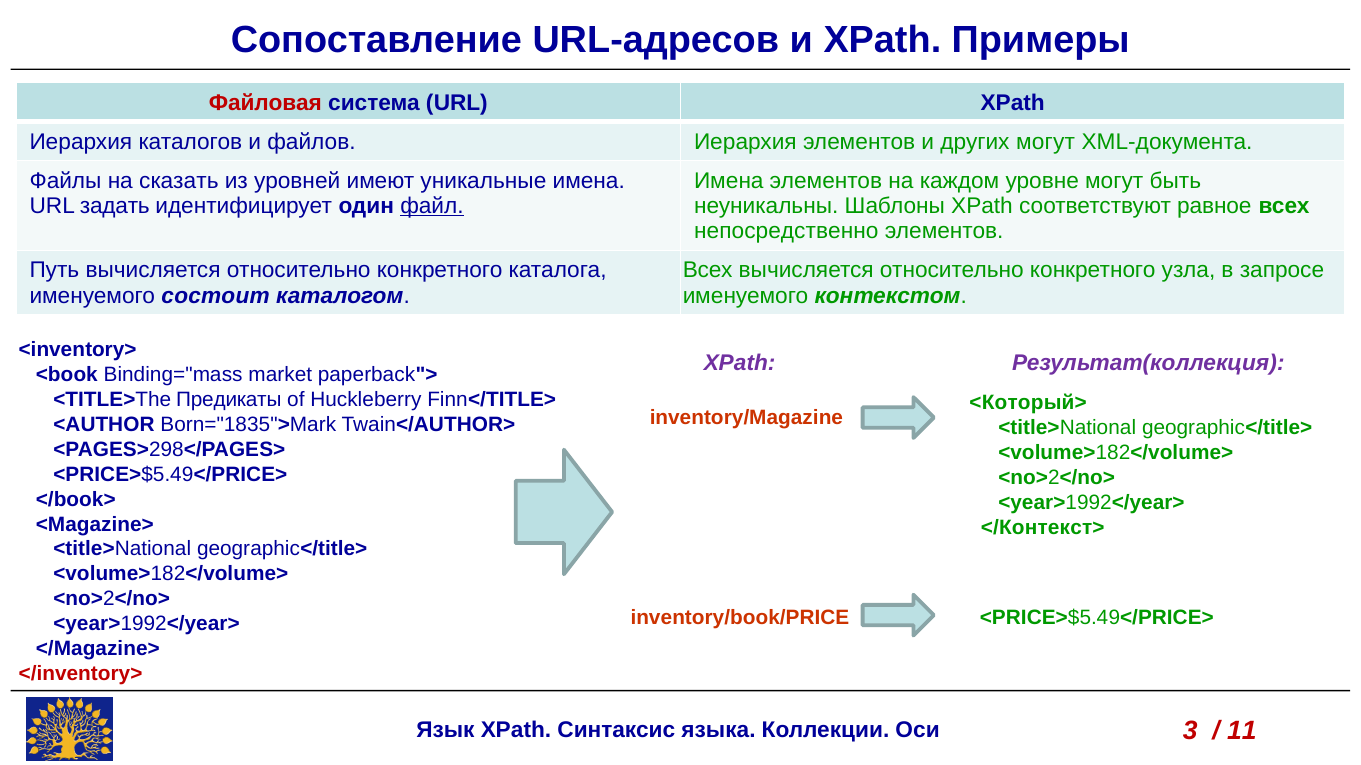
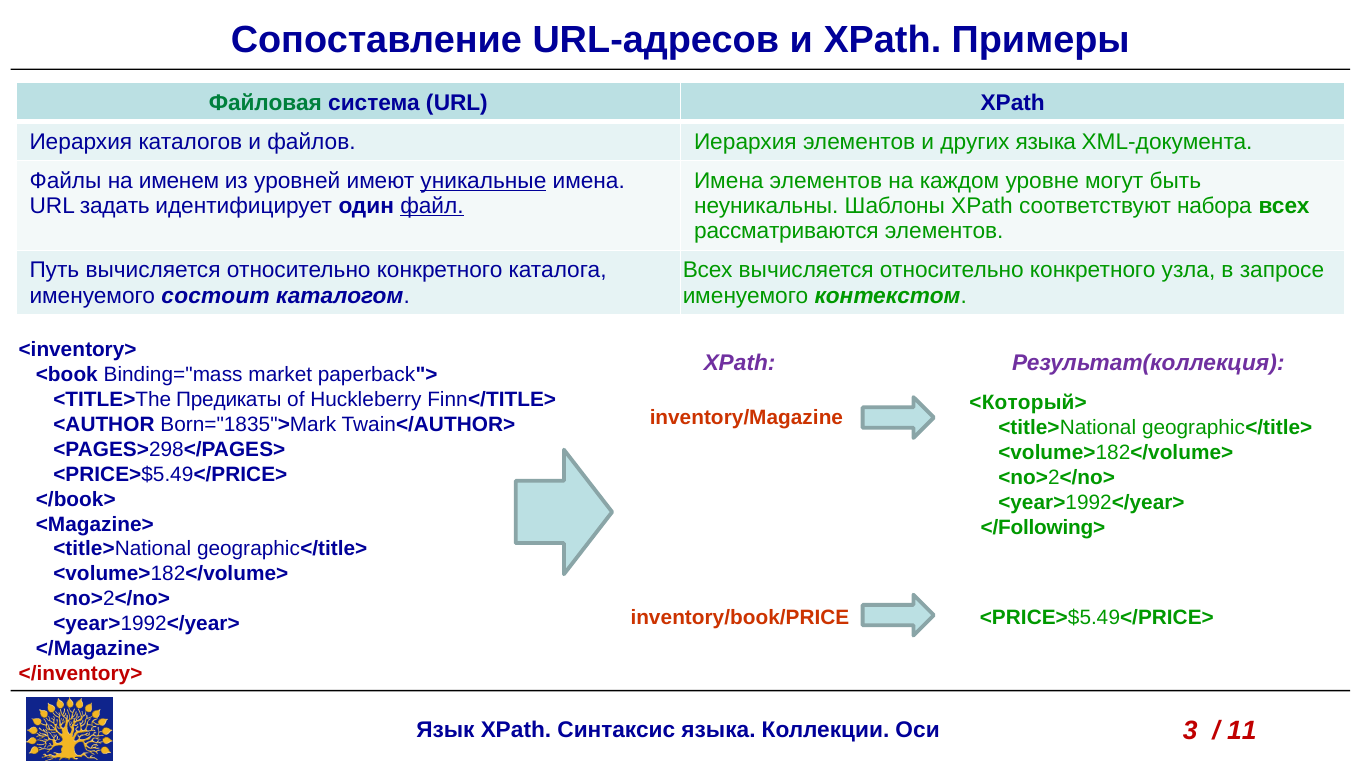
Файловая colour: red -> green
других могут: могут -> языка
сказать: сказать -> именем
уникальные underline: none -> present
равное: равное -> набора
непосредственно: непосредственно -> рассматриваются
</Контекст>: </Контекст> -> </Following>
